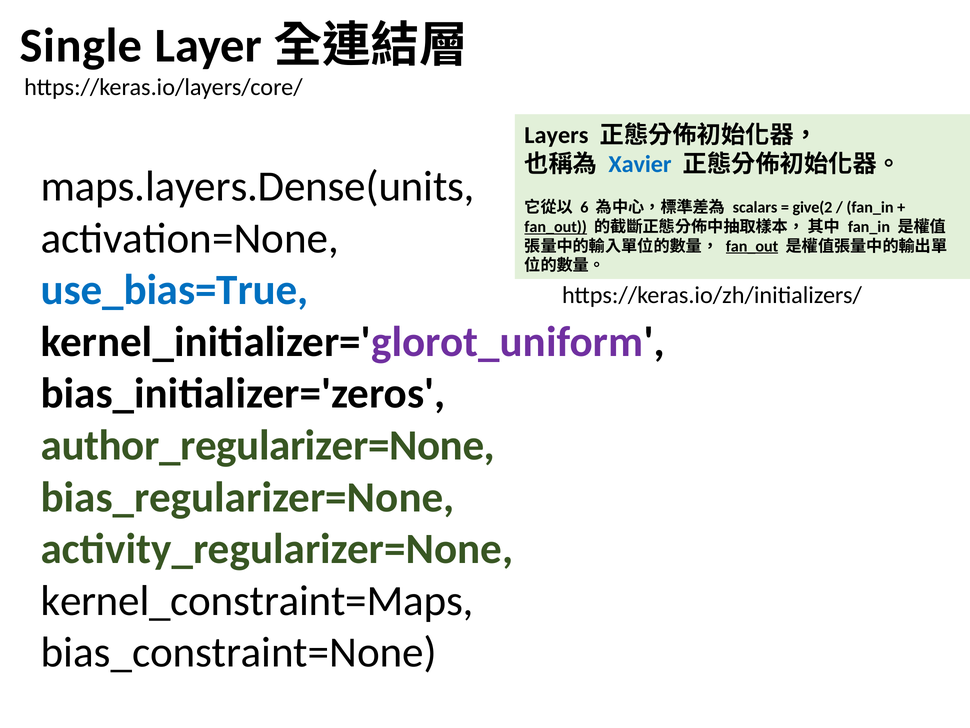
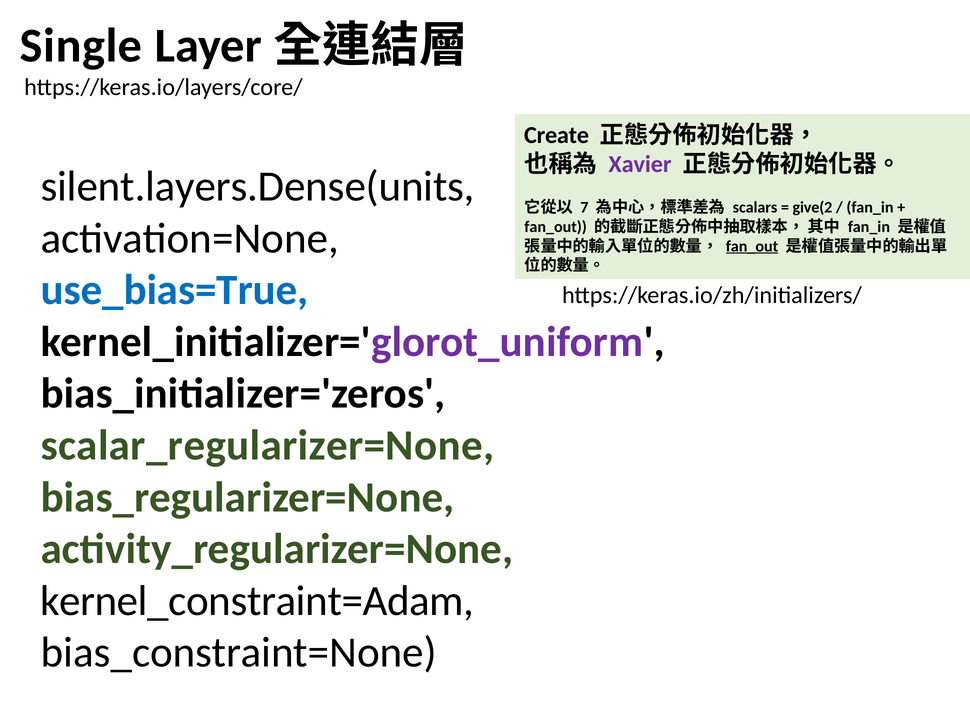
Layers: Layers -> Create
Xavier colour: blue -> purple
maps.layers.Dense(units: maps.layers.Dense(units -> silent.layers.Dense(units
6: 6 -> 7
fan_out at (556, 227) underline: present -> none
author_regularizer=None: author_regularizer=None -> scalar_regularizer=None
kernel_constraint=Maps: kernel_constraint=Maps -> kernel_constraint=Adam
